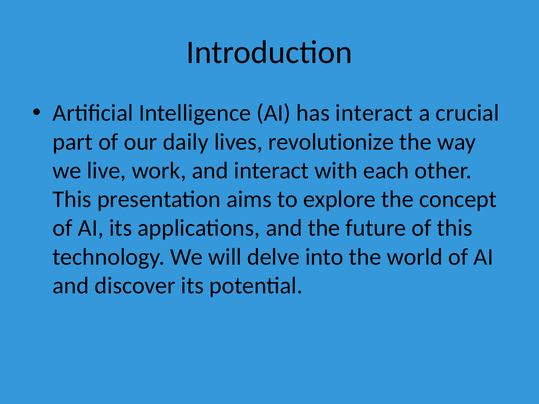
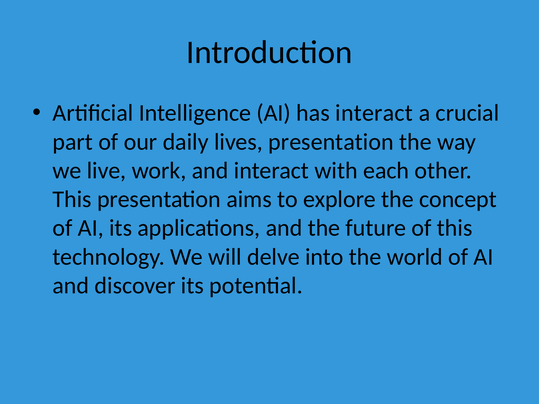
lives revolutionize: revolutionize -> presentation
